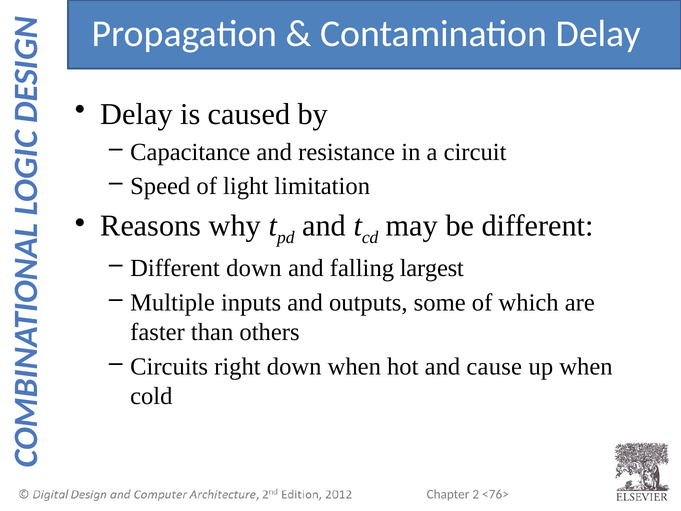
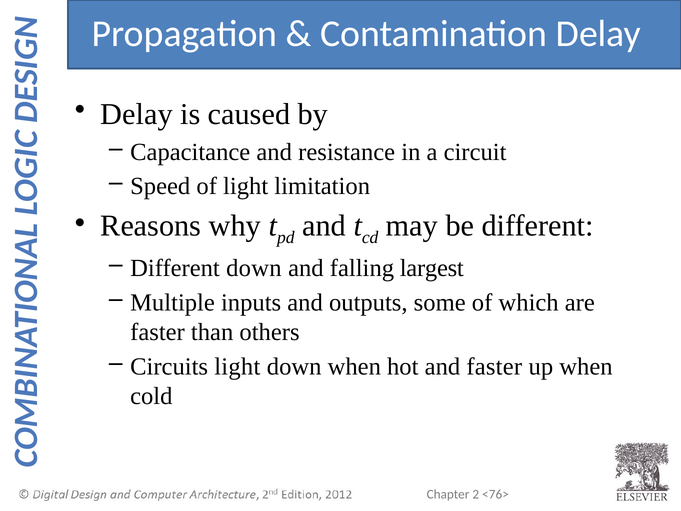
Circuits right: right -> light
and cause: cause -> faster
